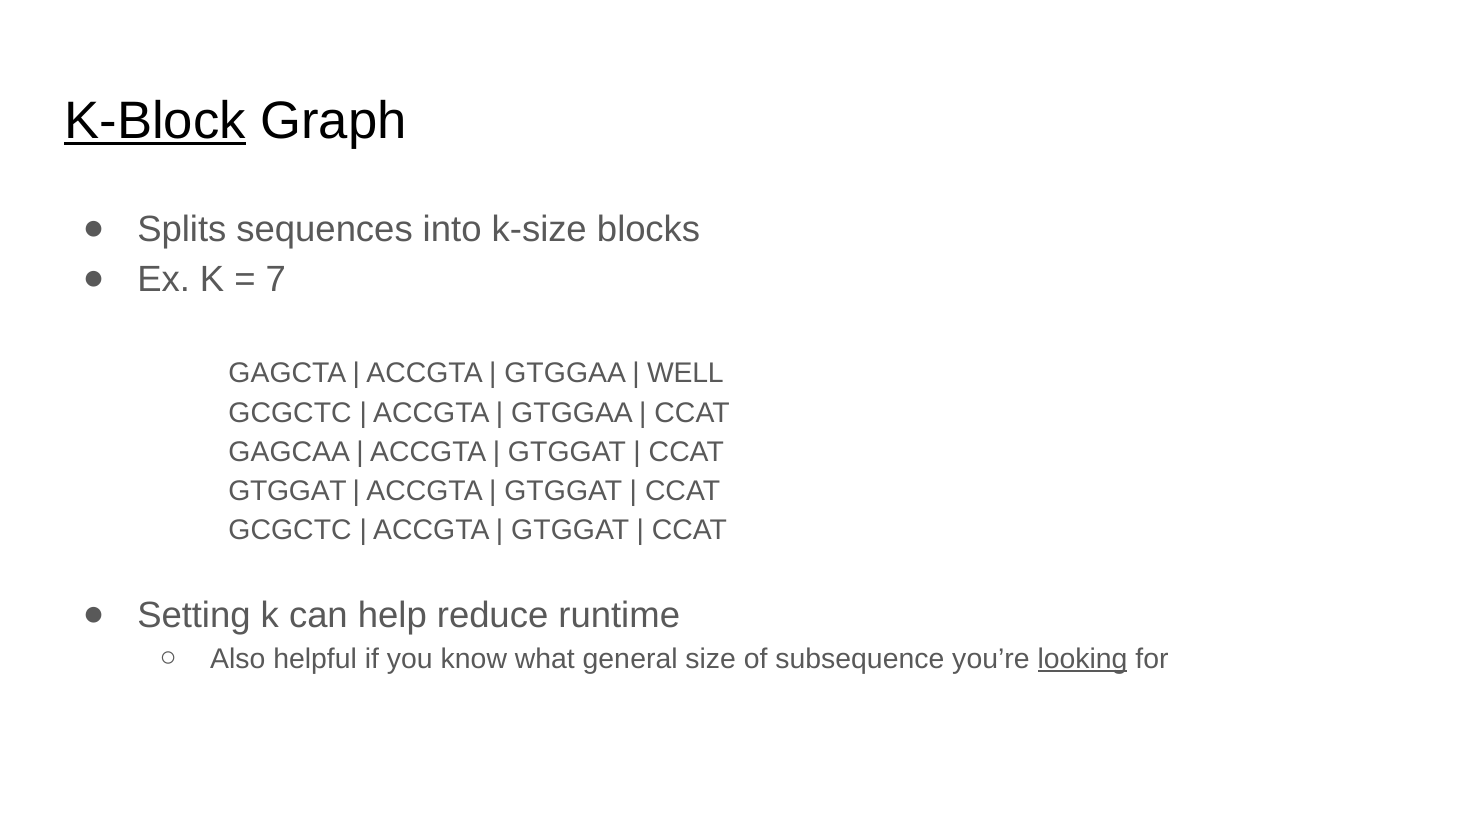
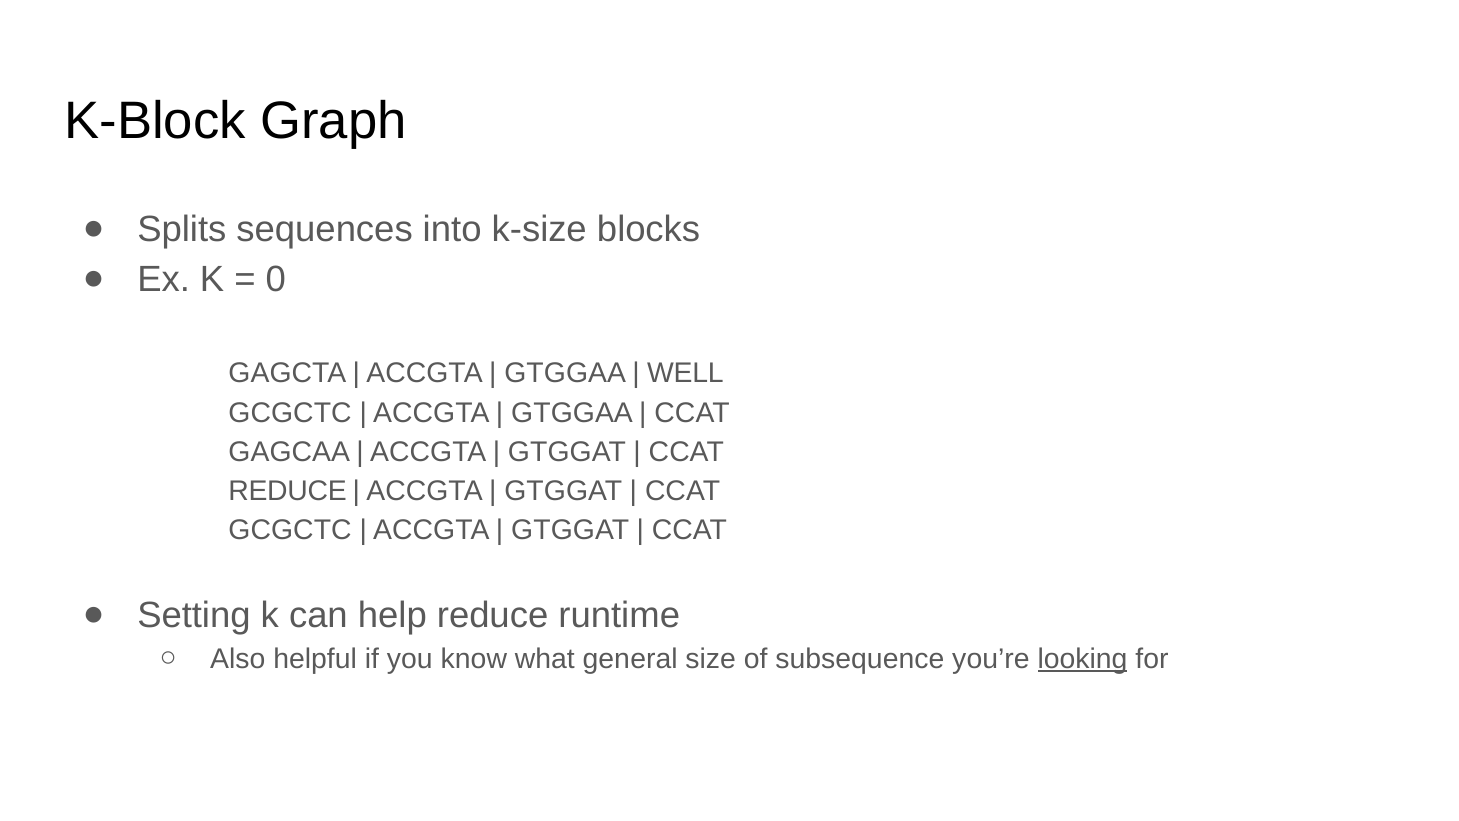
K-Block underline: present -> none
7: 7 -> 0
GTGGAT at (288, 491): GTGGAT -> REDUCE
